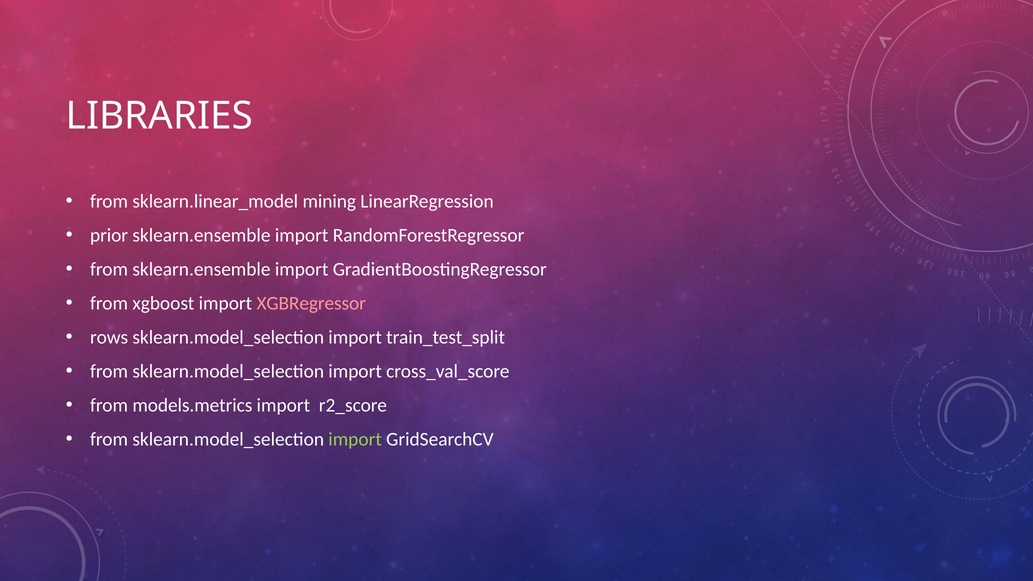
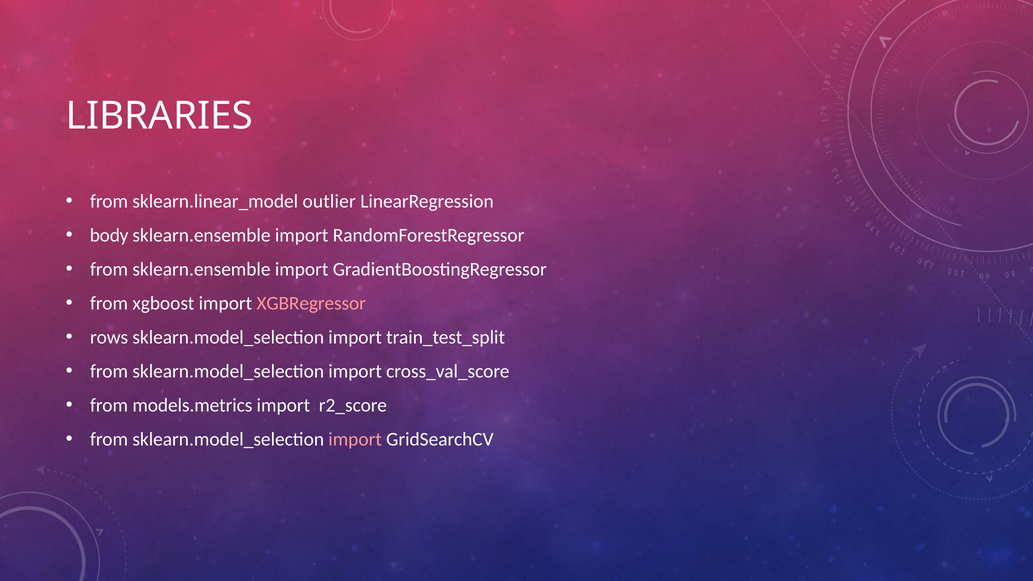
mining: mining -> outlier
prior: prior -> body
import at (355, 439) colour: light green -> pink
